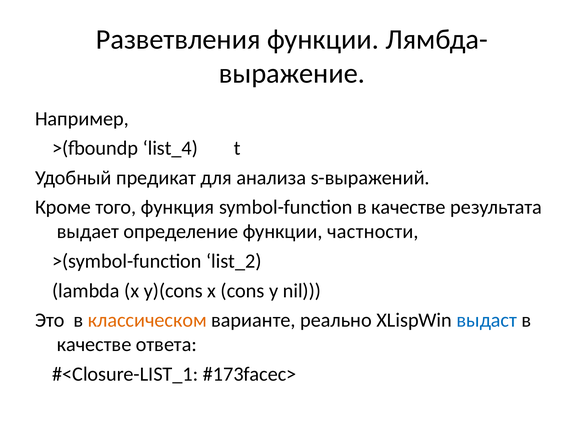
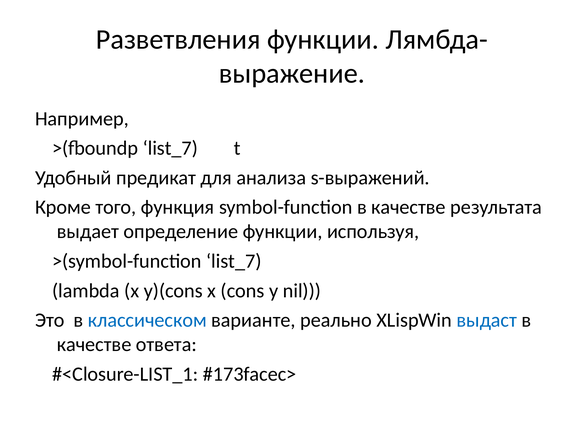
>(fboundp list_4: list_4 -> list_7
частности: частности -> используя
>(symbol-function list_2: list_2 -> list_7
классическом colour: orange -> blue
